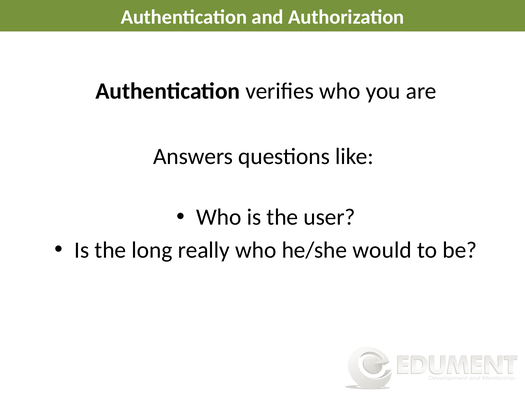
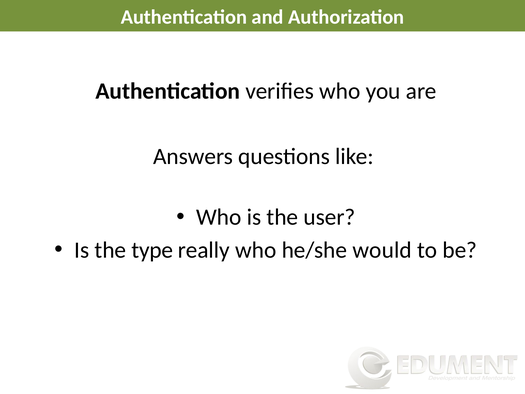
long: long -> type
